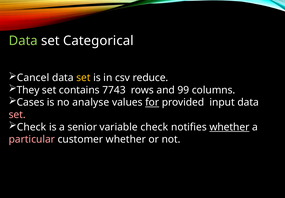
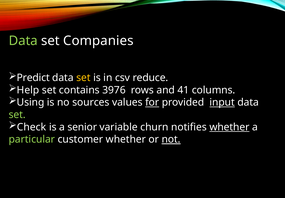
Categorical: Categorical -> Companies
Cancel: Cancel -> Predict
They: They -> Help
7743: 7743 -> 3976
99: 99 -> 41
Cases: Cases -> Using
analyse: analyse -> sources
input underline: none -> present
set at (17, 114) colour: pink -> light green
variable check: check -> churn
particular colour: pink -> light green
not underline: none -> present
